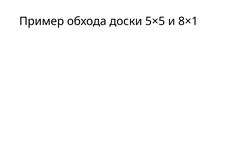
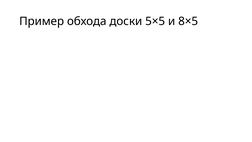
8×1: 8×1 -> 8×5
